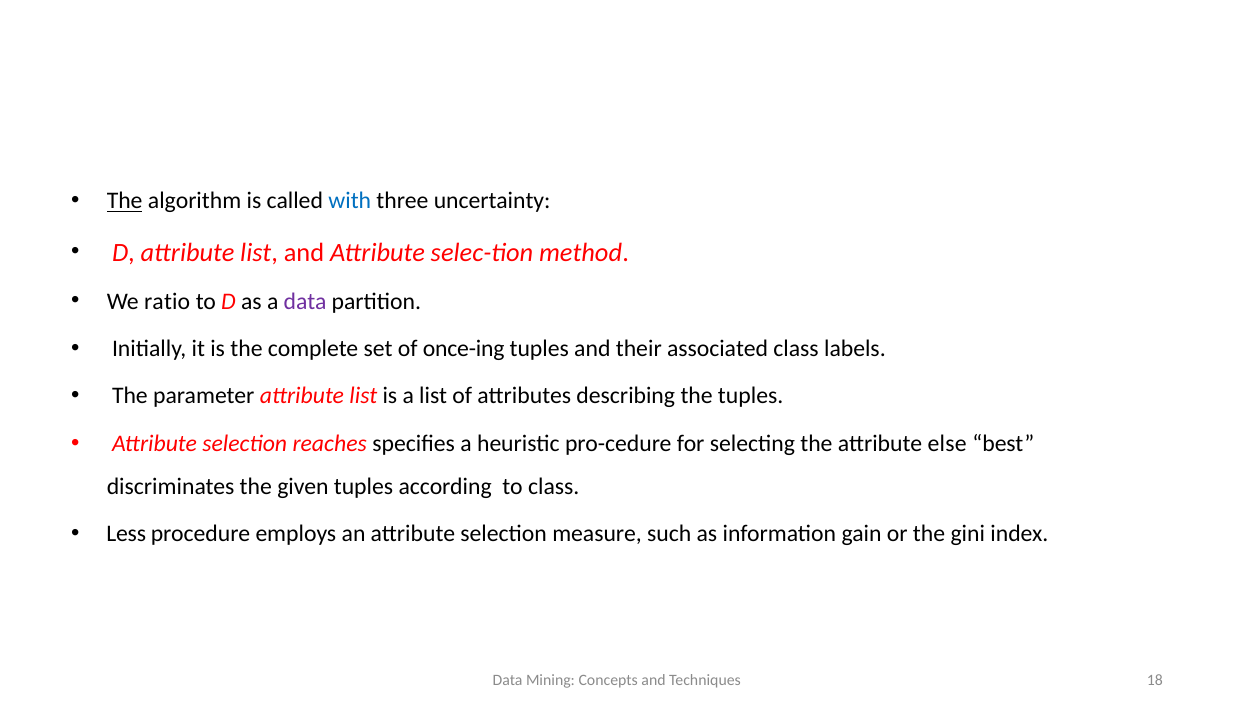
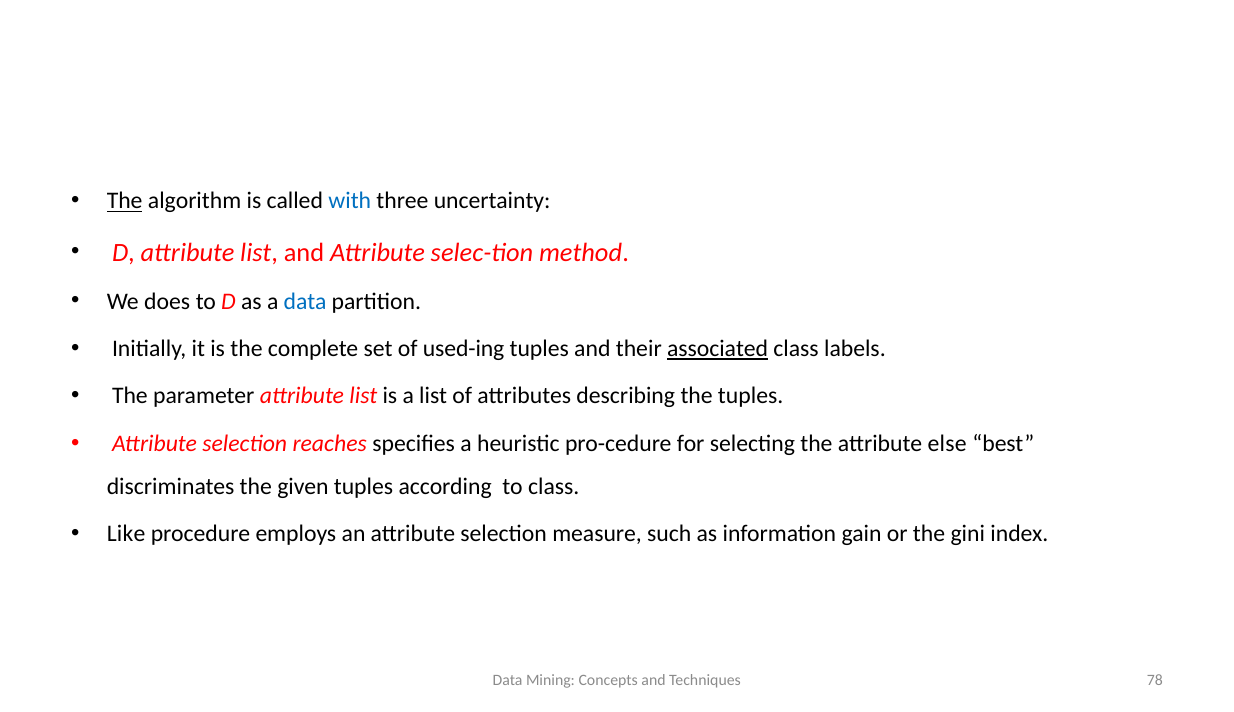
ratio: ratio -> does
data at (305, 301) colour: purple -> blue
once-ing: once-ing -> used-ing
associated underline: none -> present
Less: Less -> Like
18: 18 -> 78
